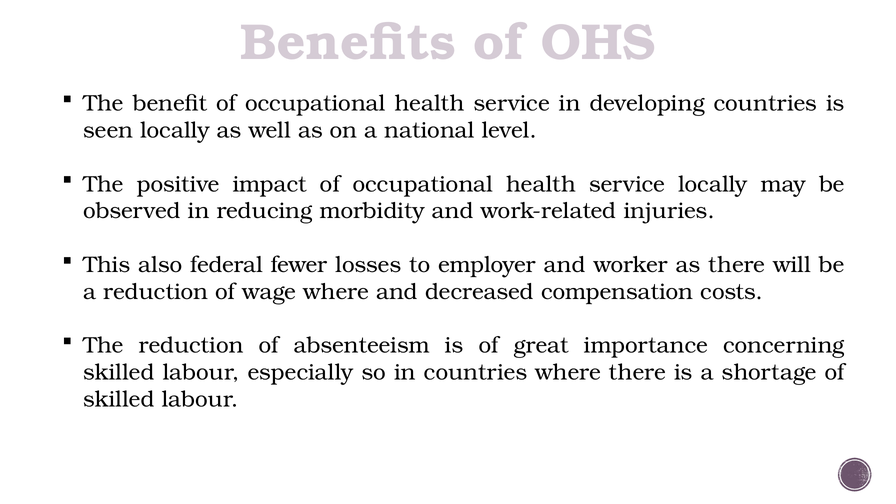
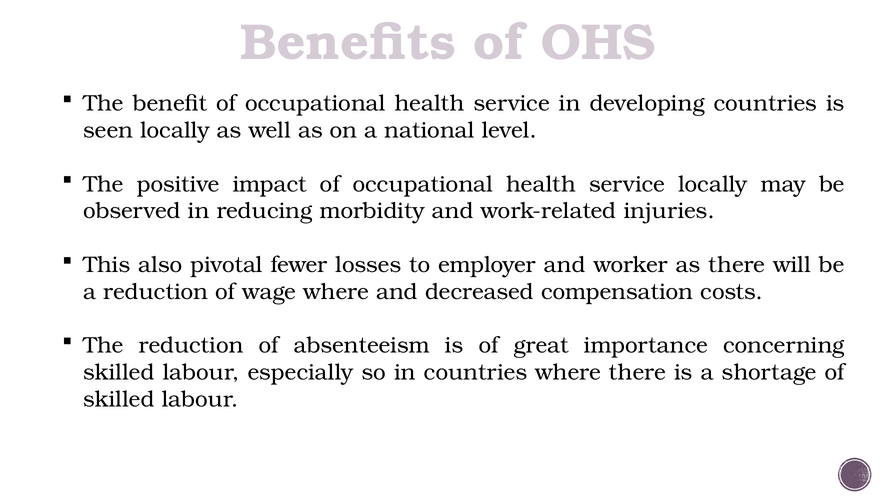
federal: federal -> pivotal
